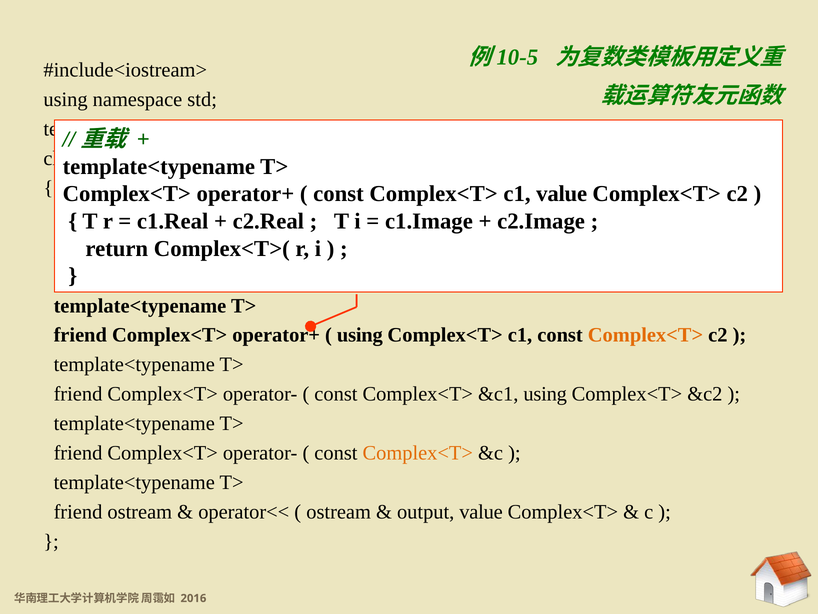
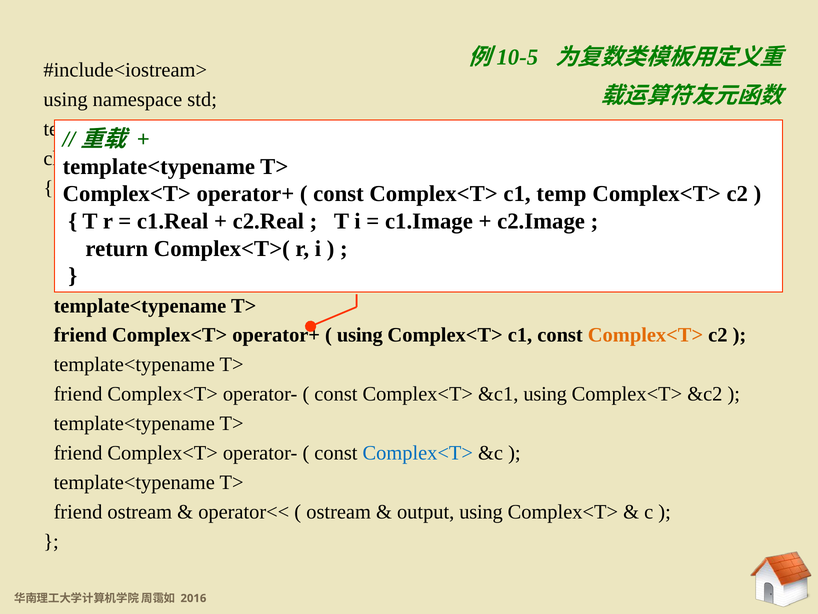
c1 value: value -> temp
Complex<T> at (418, 453) colour: orange -> blue
output value: value -> using
